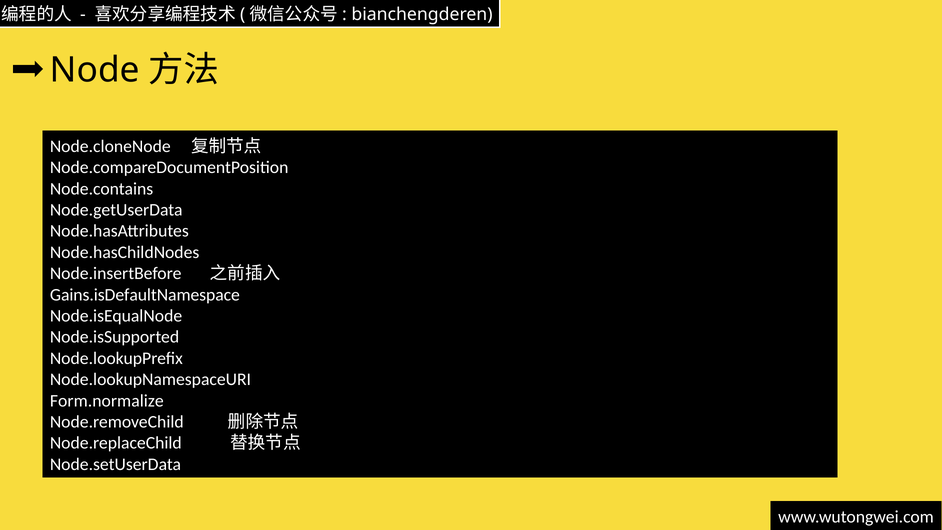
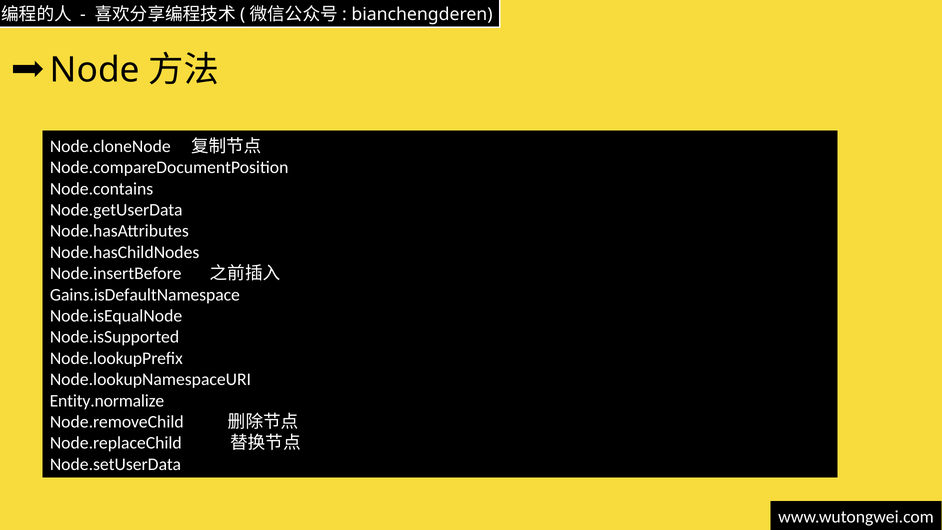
Form.normalize: Form.normalize -> Entity.normalize
